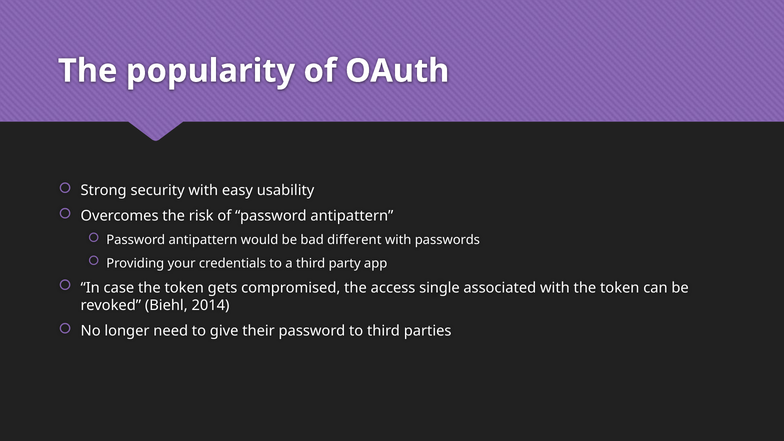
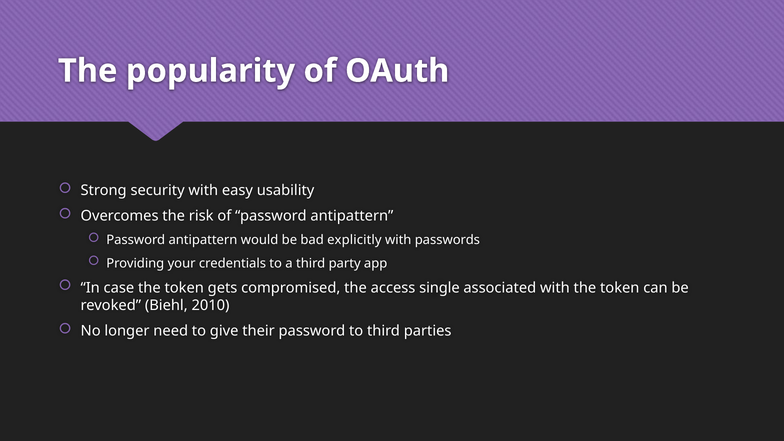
different: different -> explicitly
2014: 2014 -> 2010
